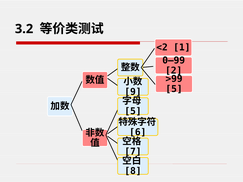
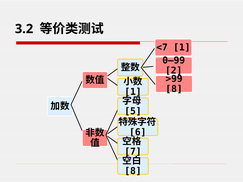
<2: <2 -> <7
5 at (174, 89): 5 -> 8
9 at (133, 92): 9 -> 1
